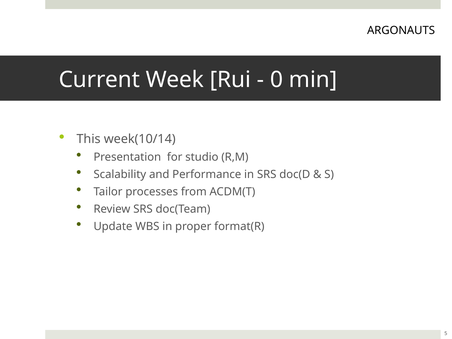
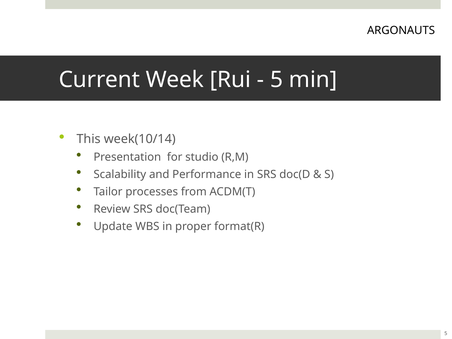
0 at (277, 80): 0 -> 5
